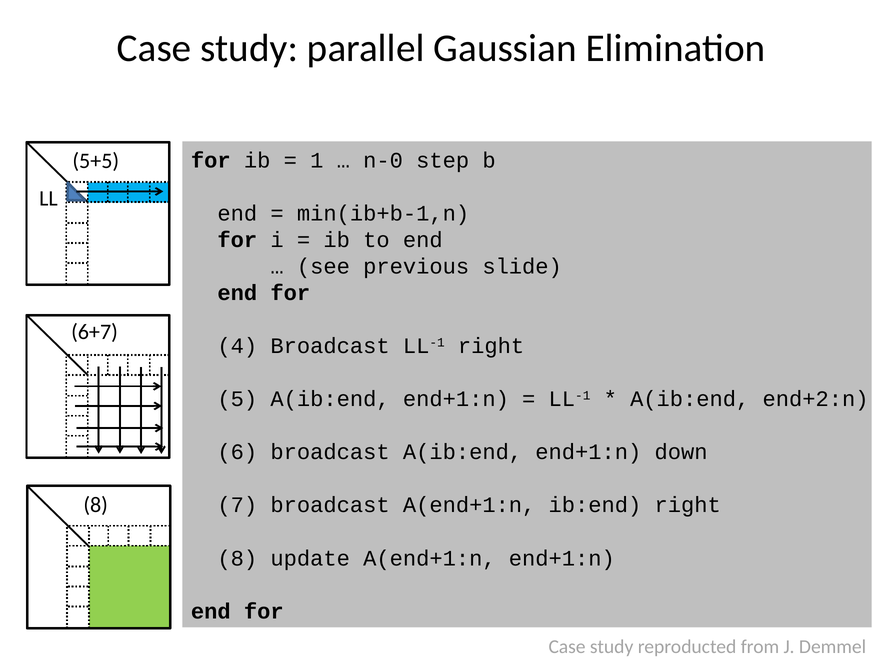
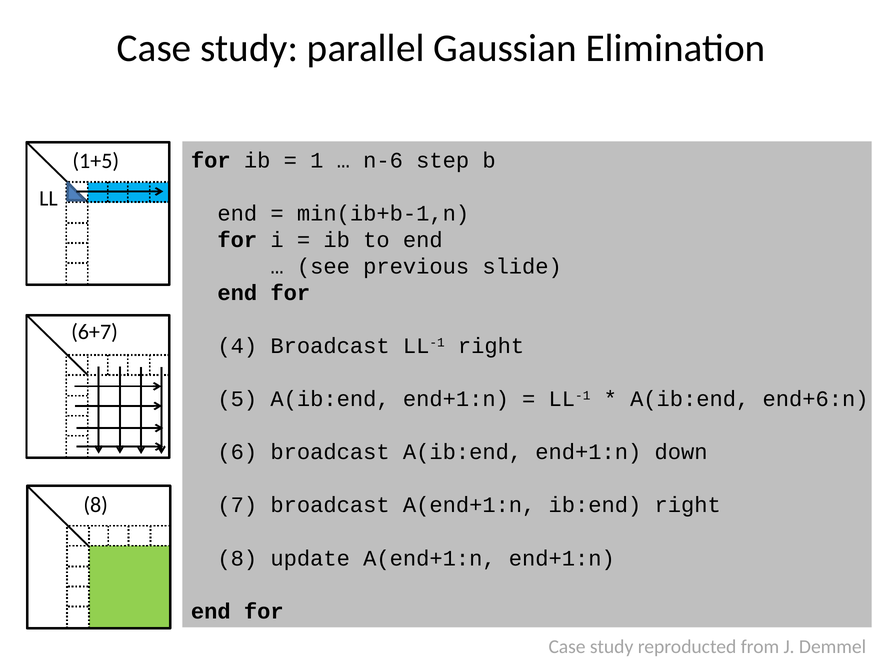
5+5: 5+5 -> 1+5
n-0: n-0 -> n-6
end+2:n: end+2:n -> end+6:n
